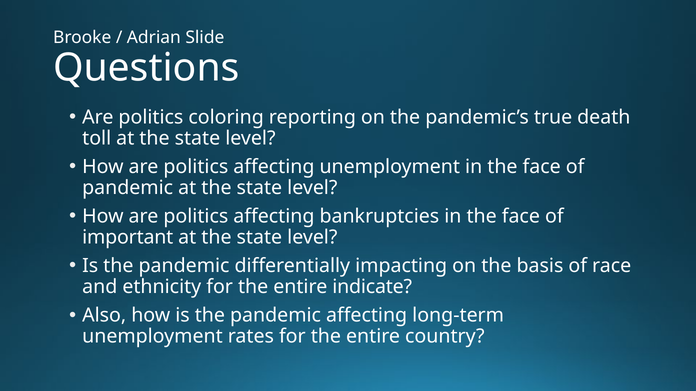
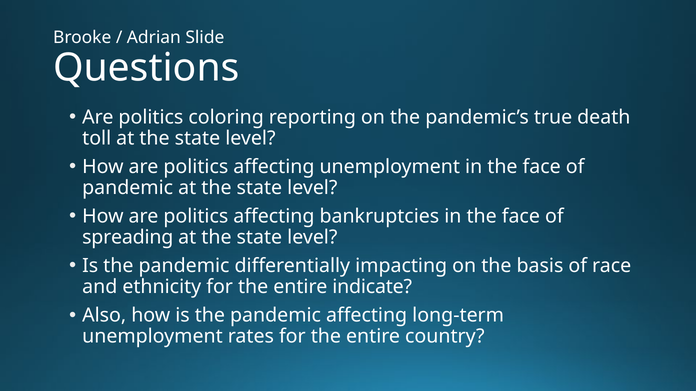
important: important -> spreading
